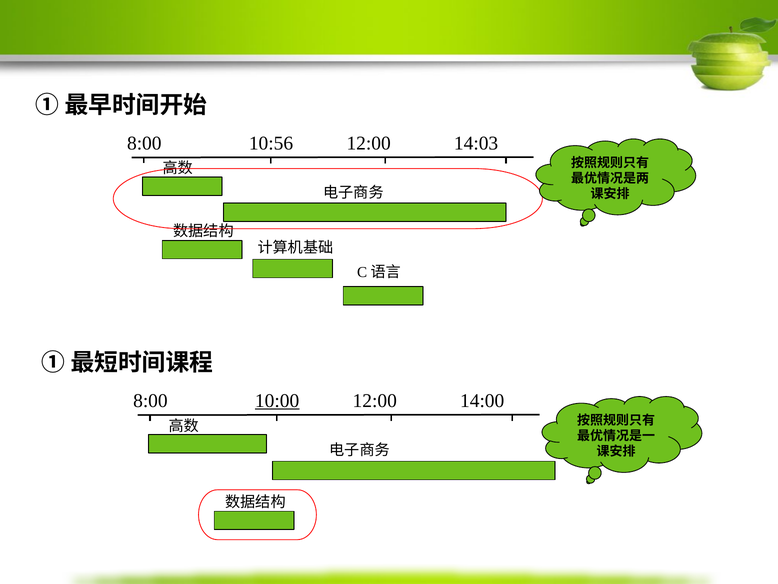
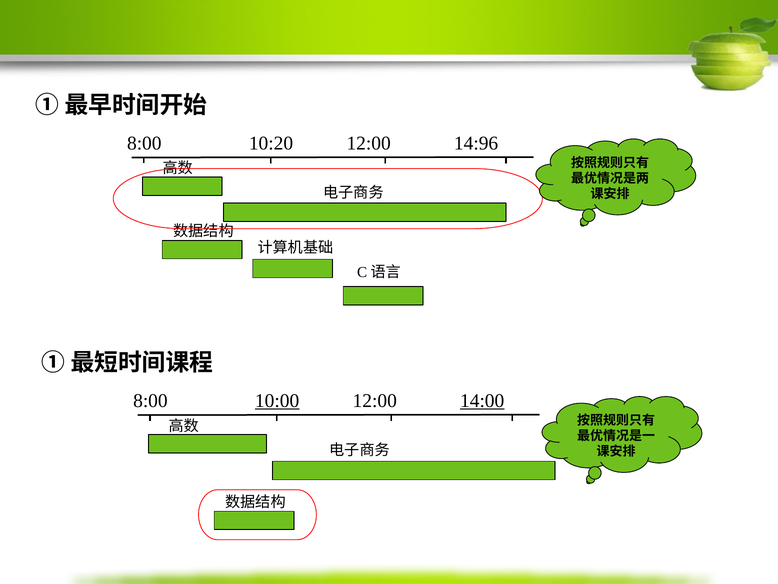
10:56: 10:56 -> 10:20
14:03: 14:03 -> 14:96
14:00 underline: none -> present
